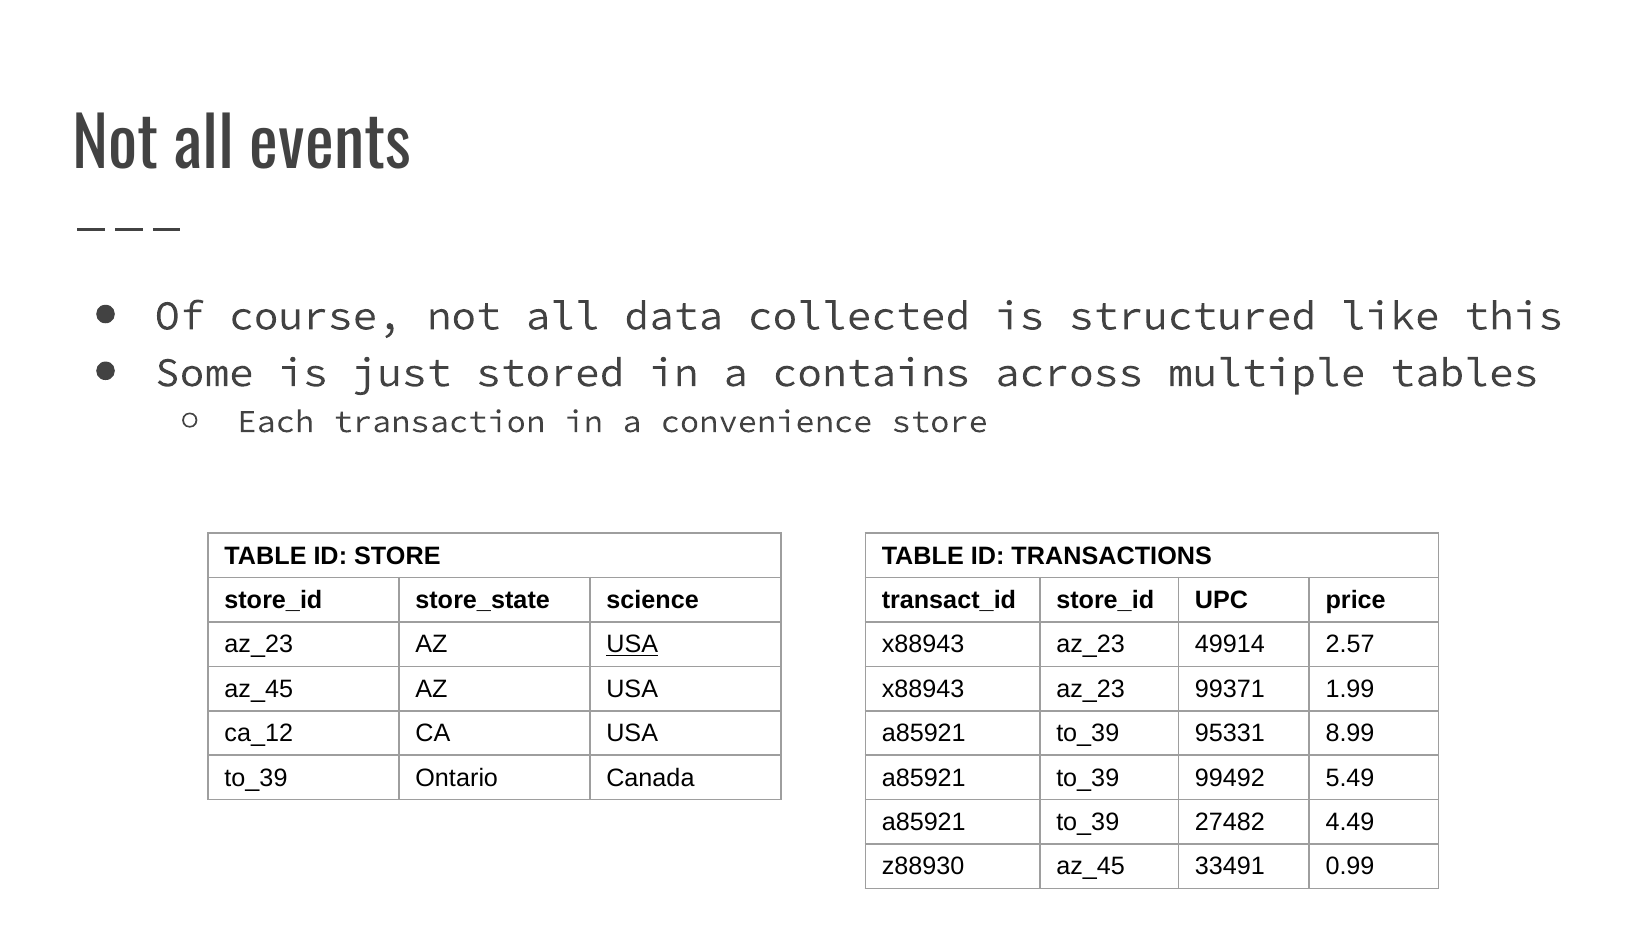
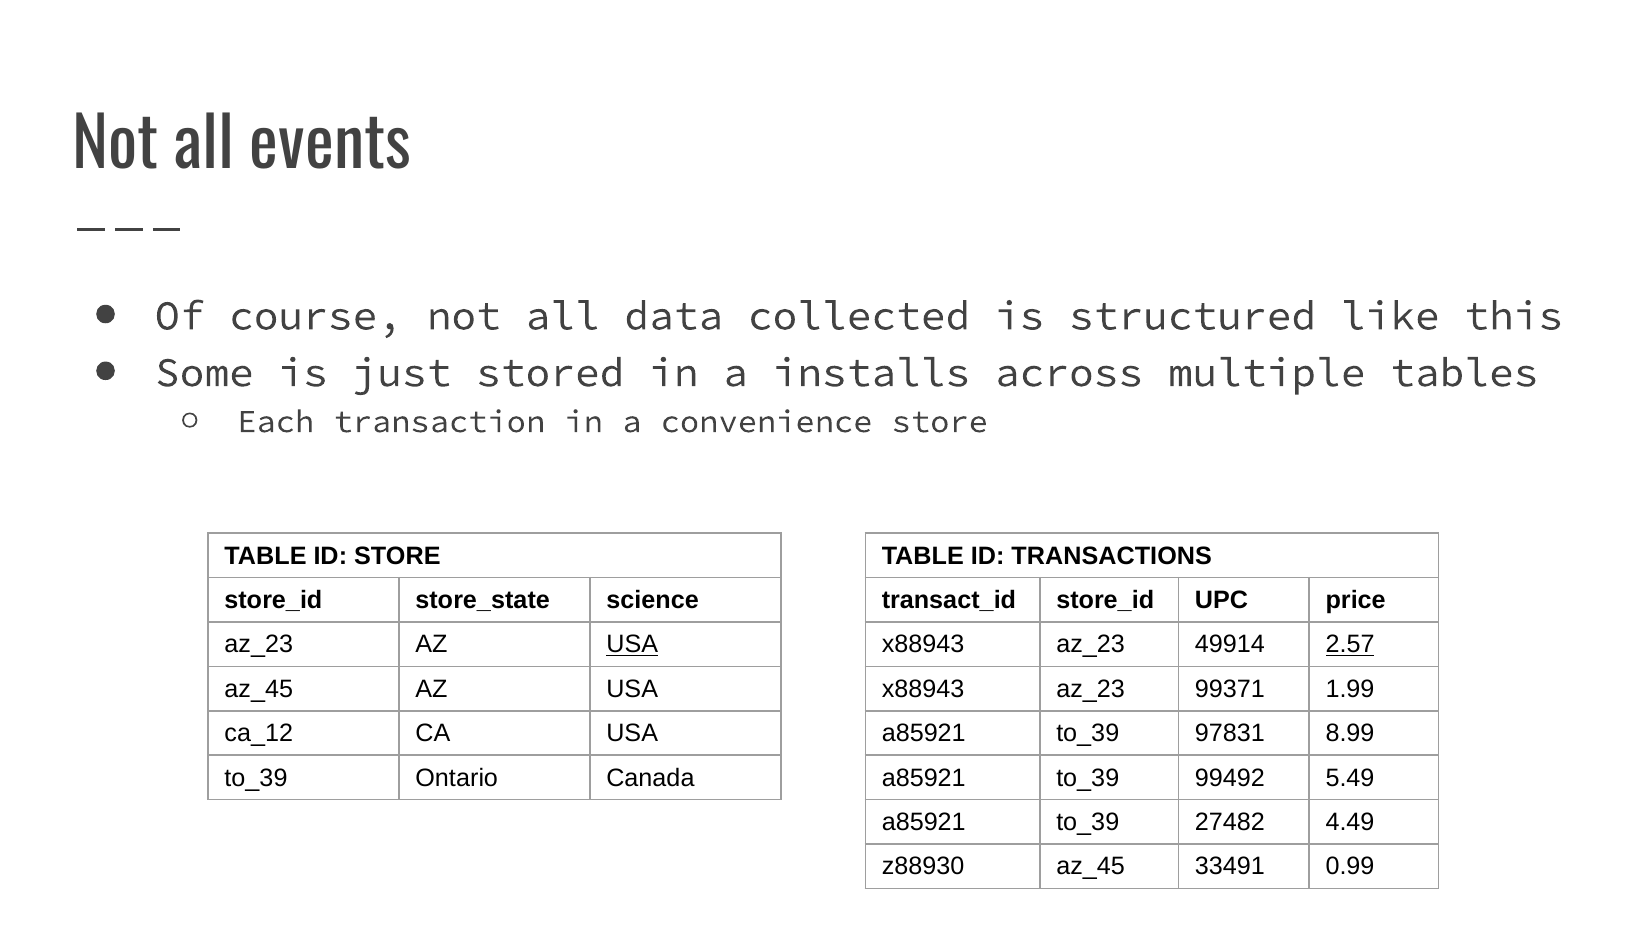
contains: contains -> installs
2.57 underline: none -> present
95331: 95331 -> 97831
